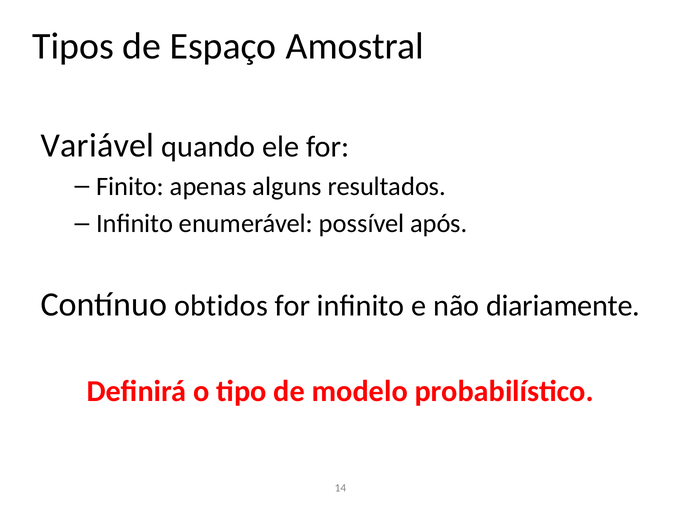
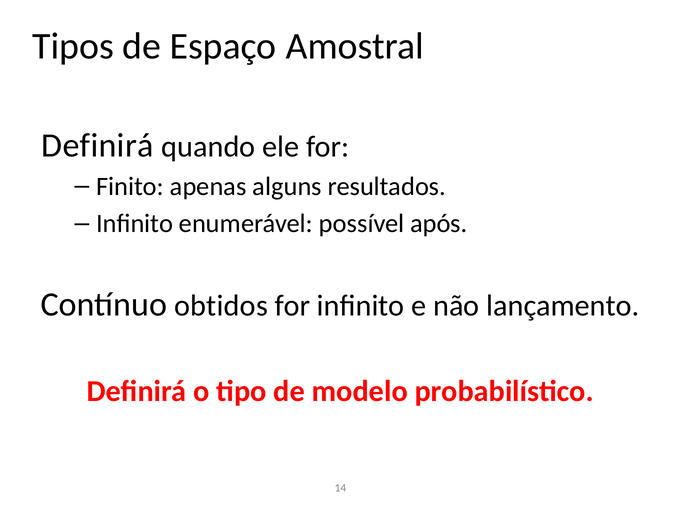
Variável at (98, 145): Variável -> Definirá
diariamente: diariamente -> lançamento
